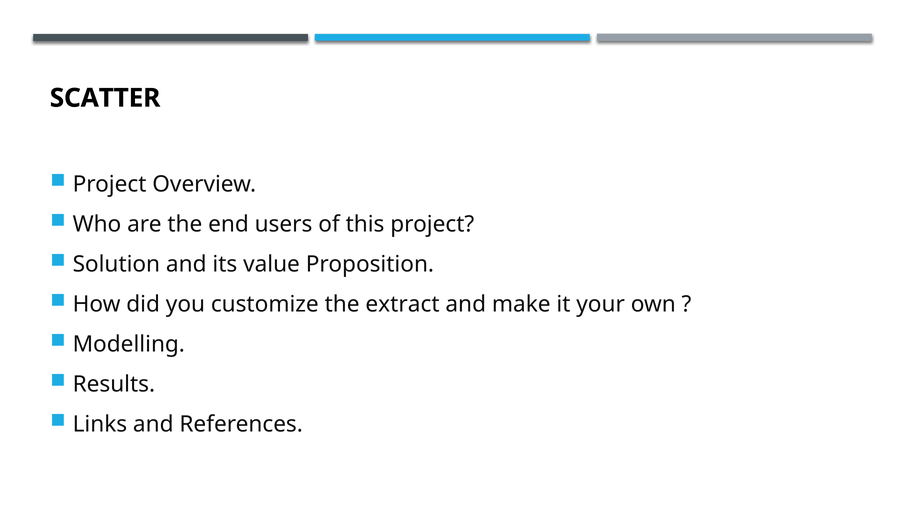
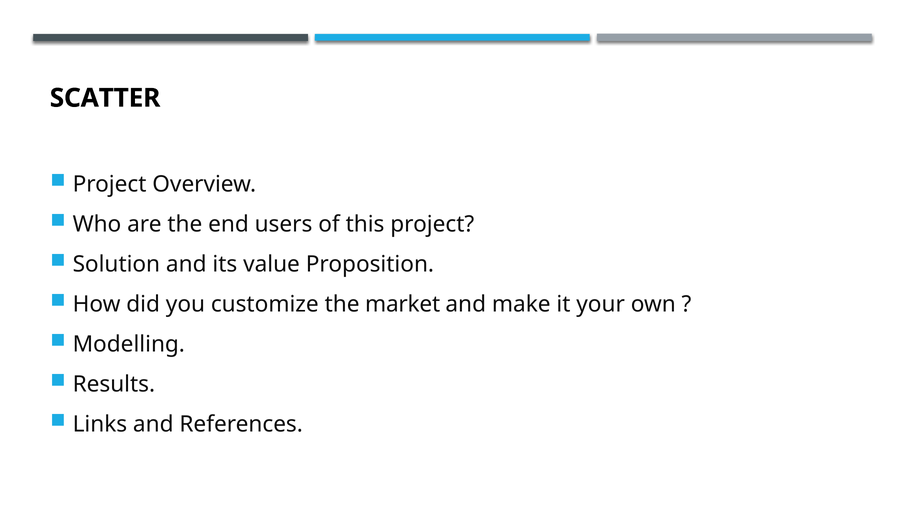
extract: extract -> market
